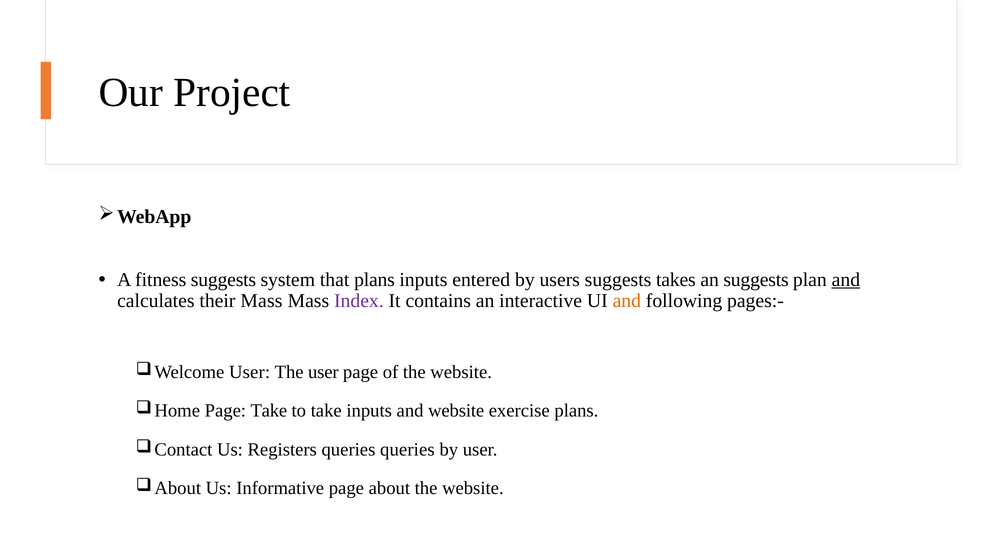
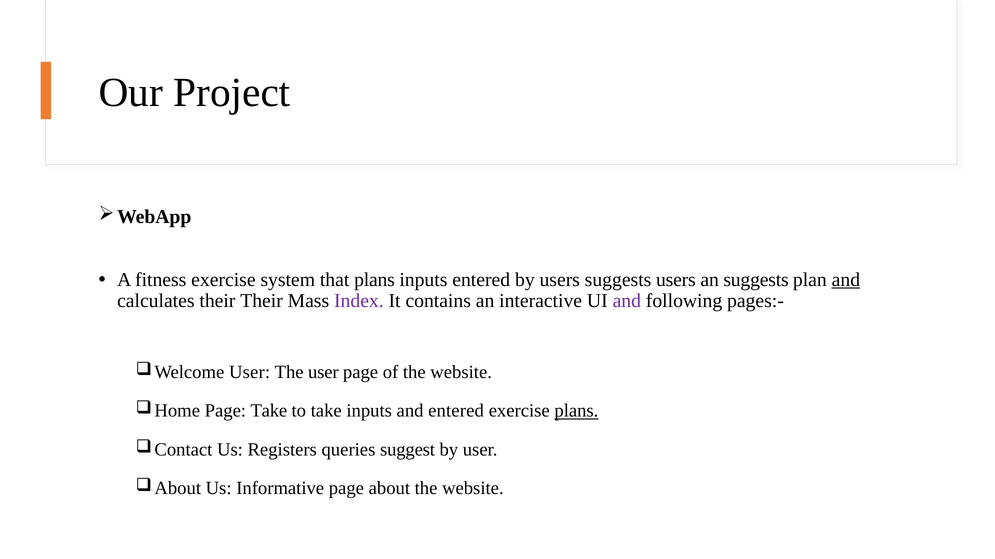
fitness suggests: suggests -> exercise
suggests takes: takes -> users
their Mass: Mass -> Their
and at (627, 301) colour: orange -> purple
and website: website -> entered
plans at (576, 411) underline: none -> present
queries queries: queries -> suggest
